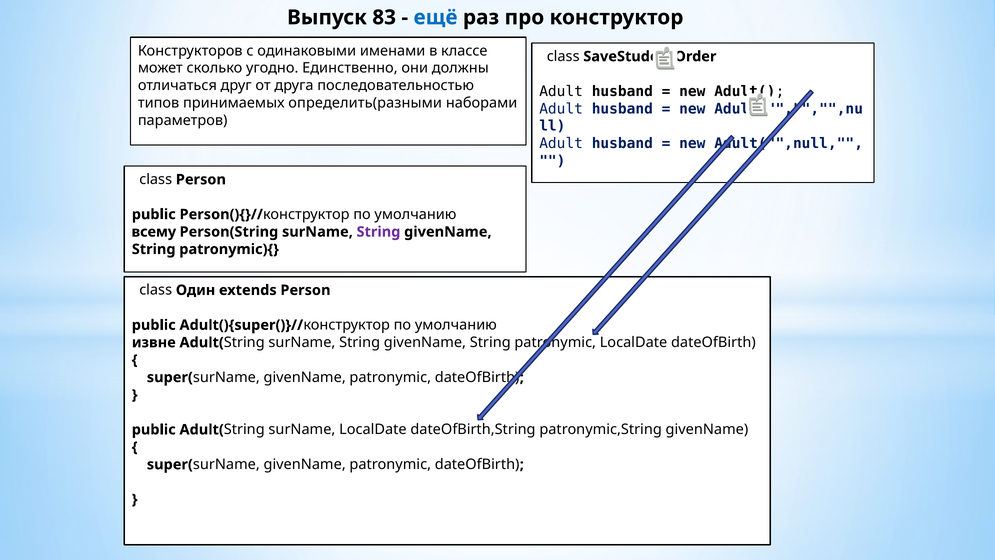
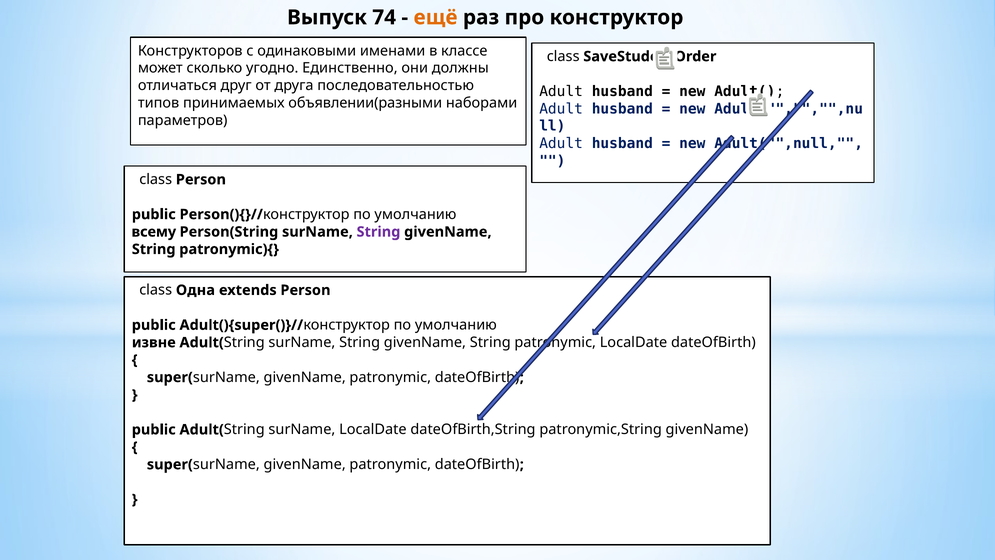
83: 83 -> 74
ещё colour: blue -> orange
определить(разными: определить(разными -> объявлении(разными
Один: Один -> Одна
